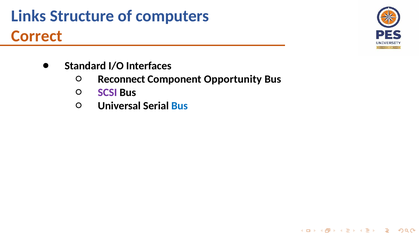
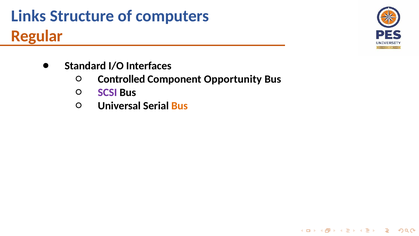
Correct: Correct -> Regular
Reconnect: Reconnect -> Controlled
Bus at (180, 106) colour: blue -> orange
